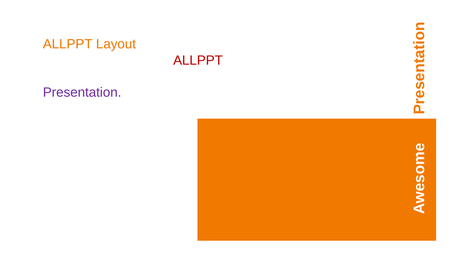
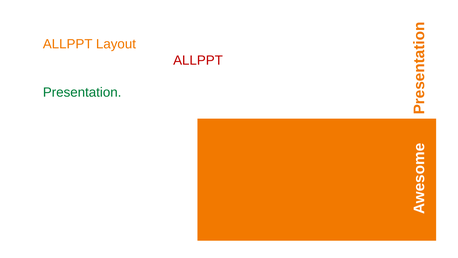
Presentation at (82, 92) colour: purple -> green
